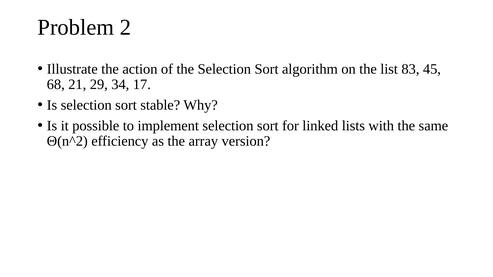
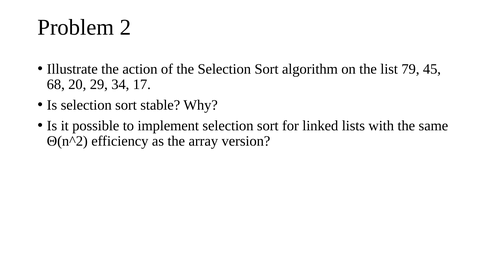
83: 83 -> 79
21: 21 -> 20
